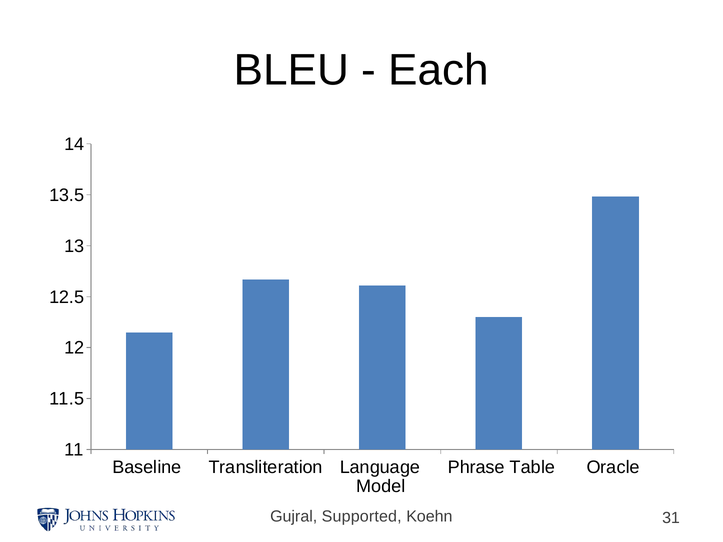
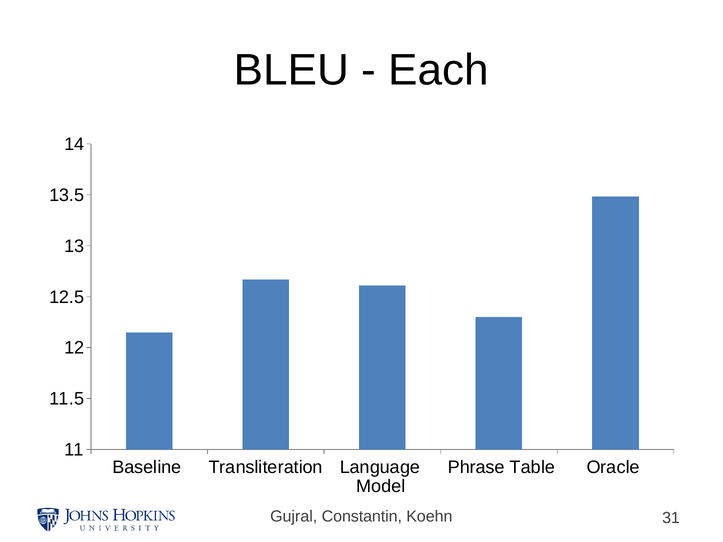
Supported: Supported -> Constantin
